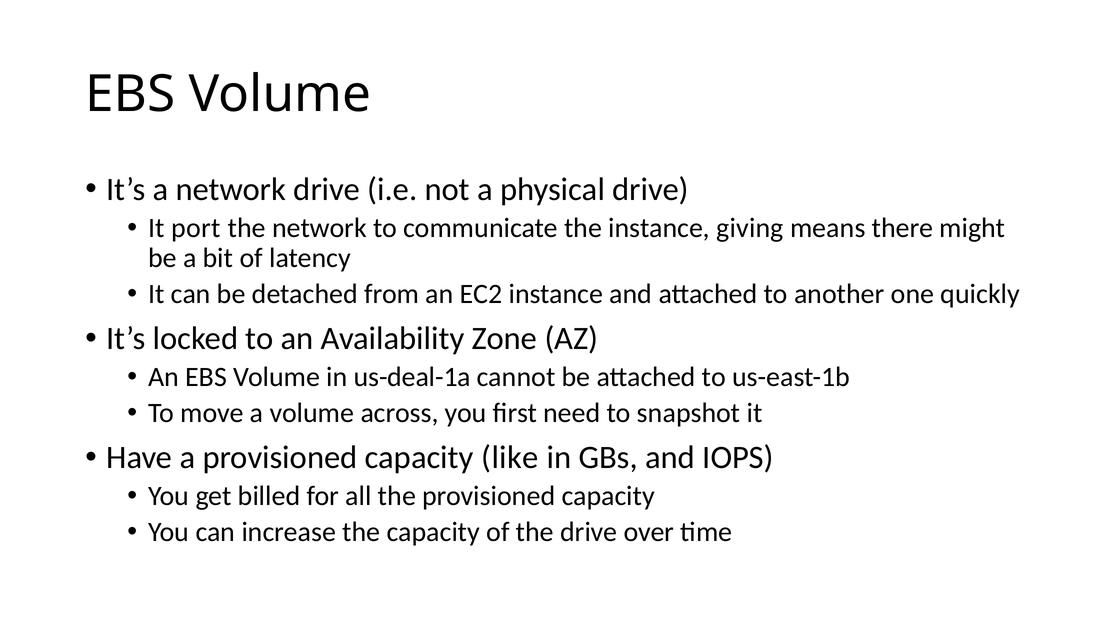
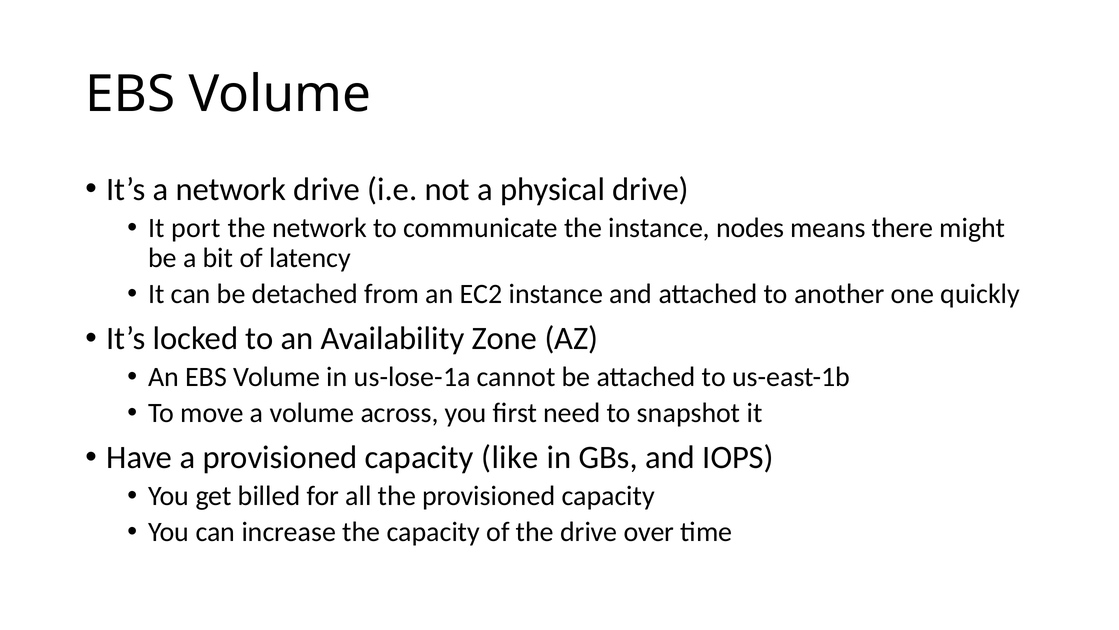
giving: giving -> nodes
us-deal-1a: us-deal-1a -> us-lose-1a
